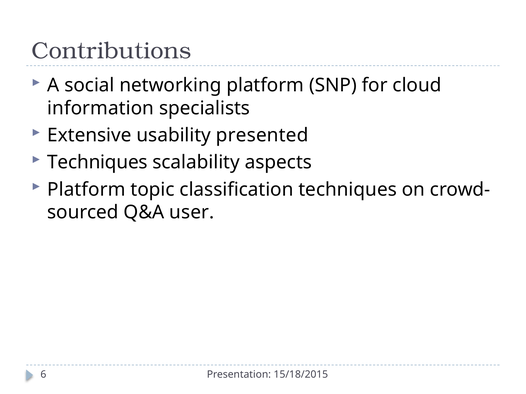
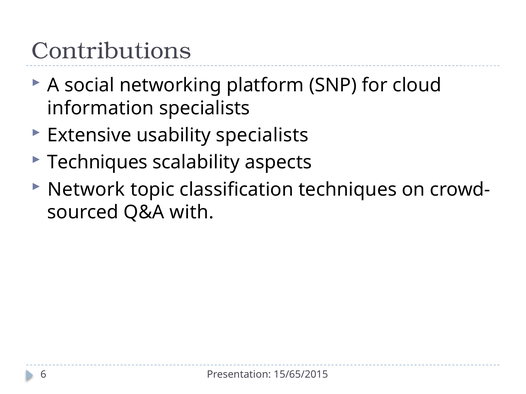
usability presented: presented -> specialists
Platform at (86, 190): Platform -> Network
user: user -> with
15/18/2015: 15/18/2015 -> 15/65/2015
